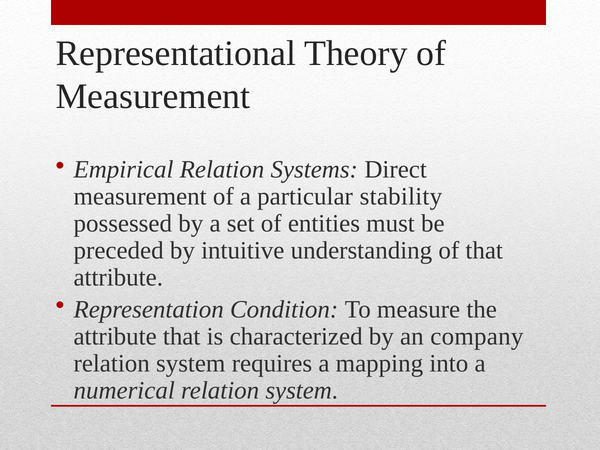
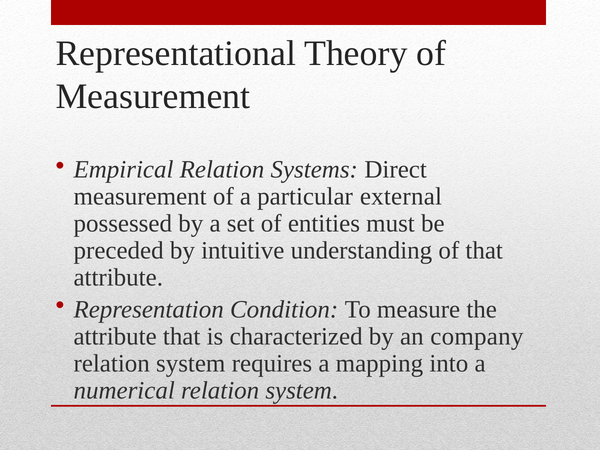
stability: stability -> external
